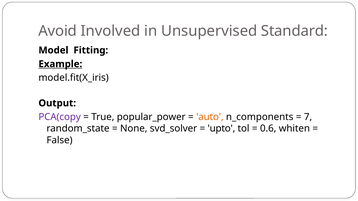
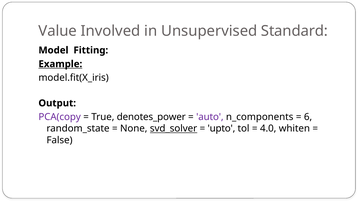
Avoid: Avoid -> Value
popular_power: popular_power -> denotes_power
auto colour: orange -> purple
7: 7 -> 6
svd_solver underline: none -> present
0.6: 0.6 -> 4.0
